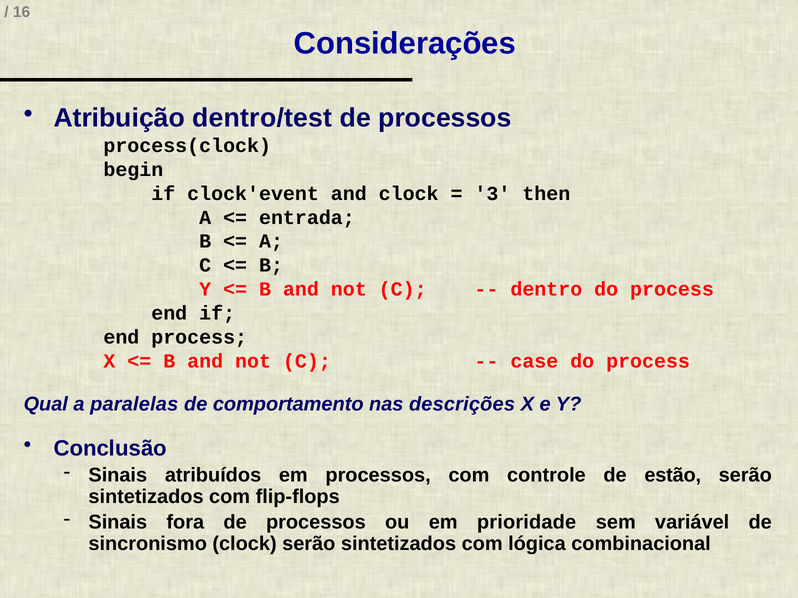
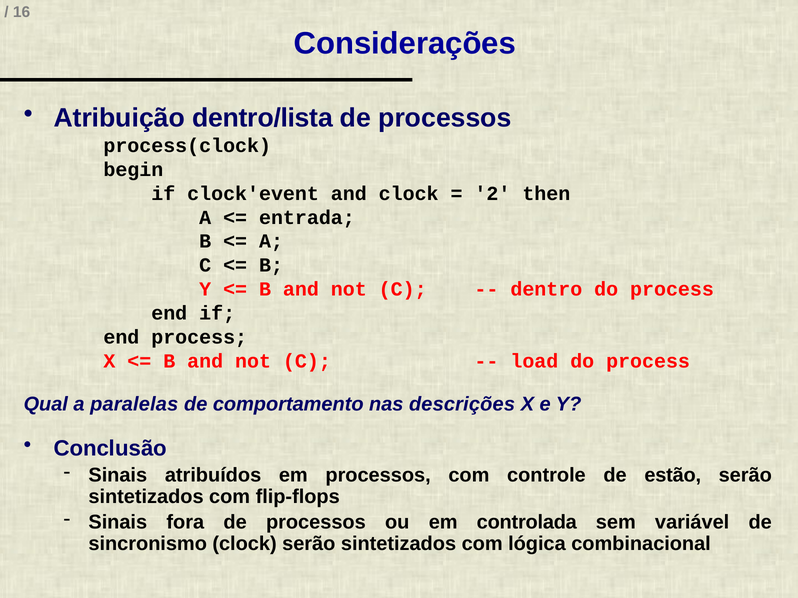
dentro/test: dentro/test -> dentro/lista
3: 3 -> 2
case: case -> load
prioridade: prioridade -> controlada
